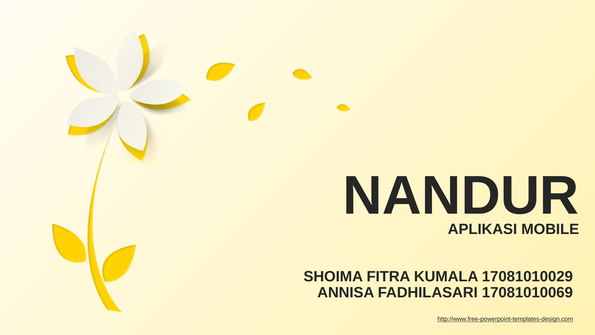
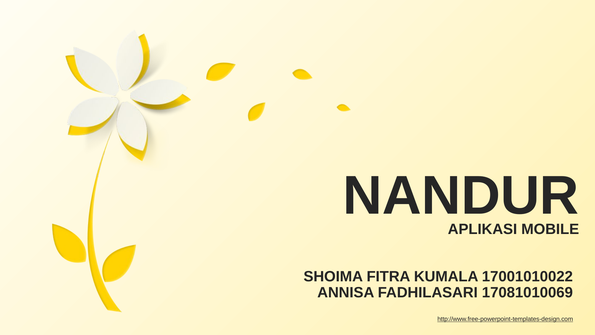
17081010029: 17081010029 -> 17001010022
